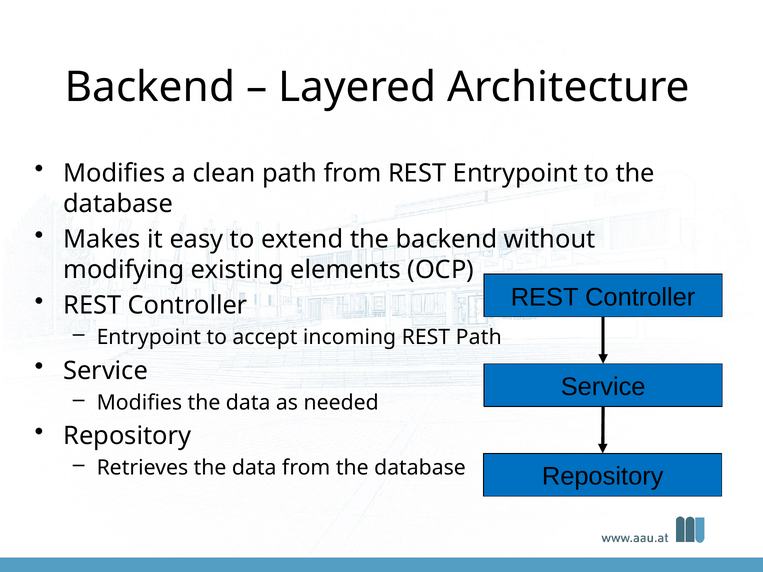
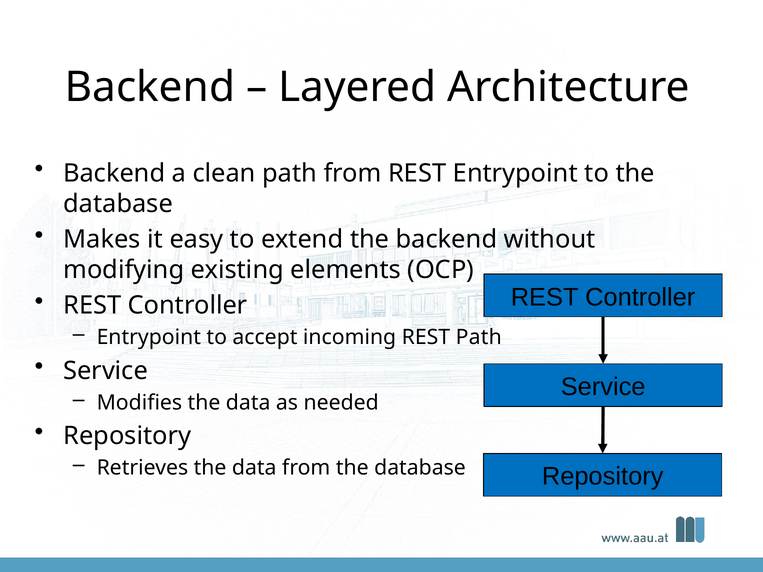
Modifies at (114, 173): Modifies -> Backend
